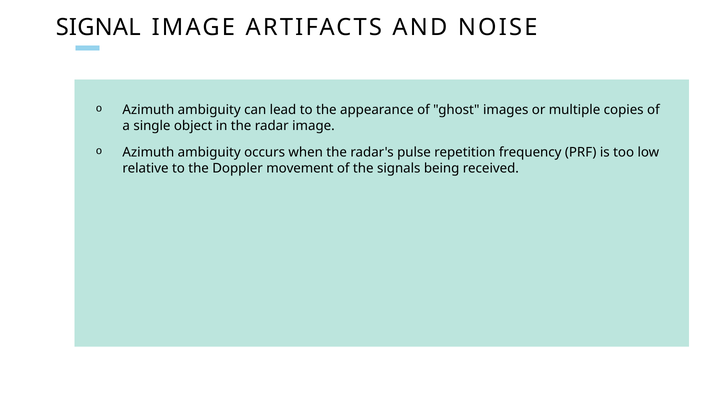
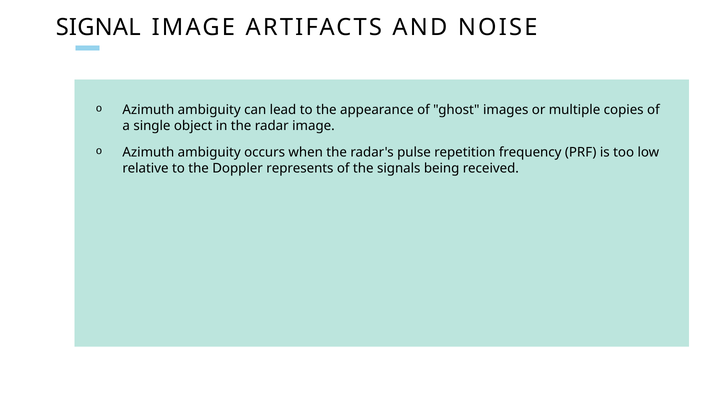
movement: movement -> represents
